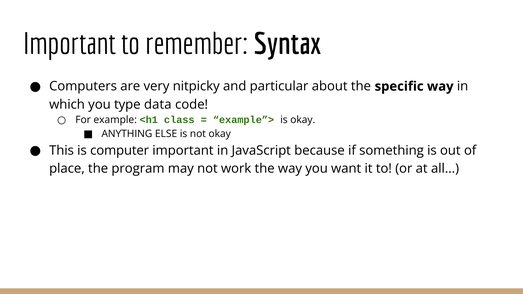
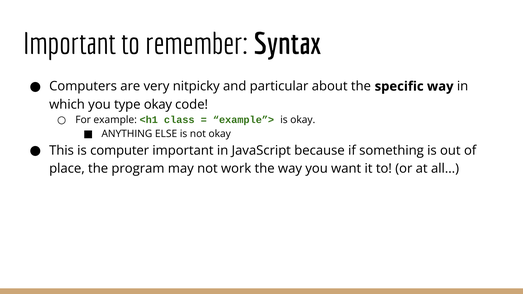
type data: data -> okay
